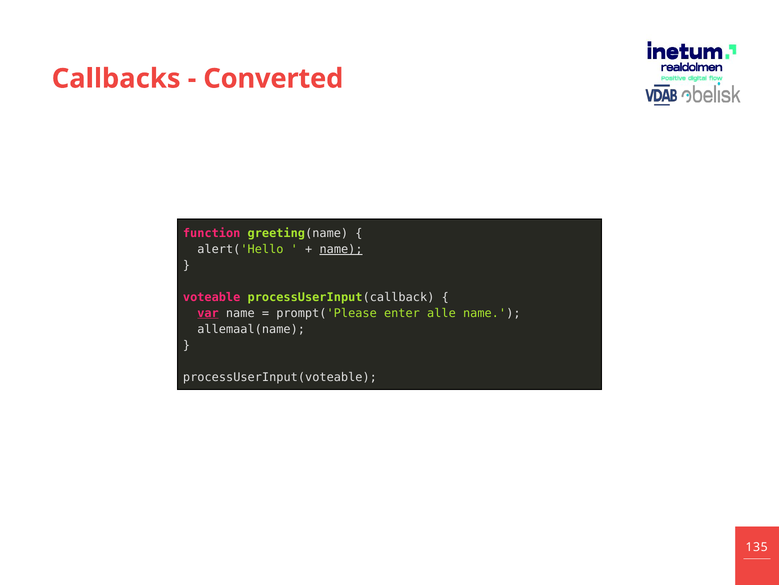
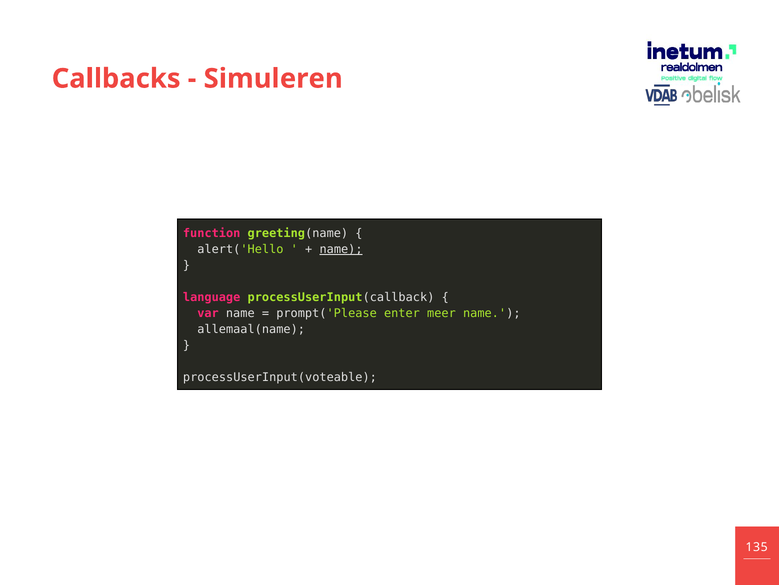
Converted: Converted -> Simuleren
voteable: voteable -> language
var underline: present -> none
alle: alle -> meer
